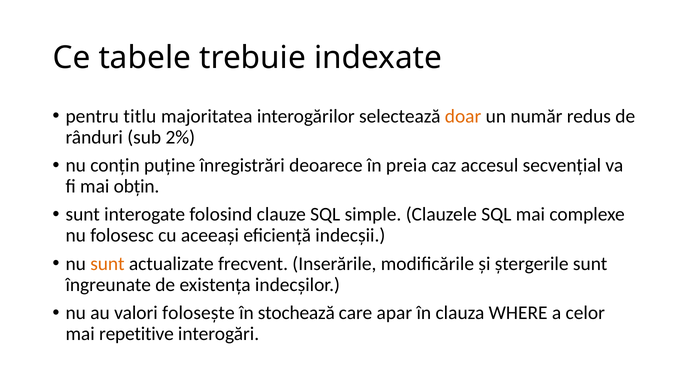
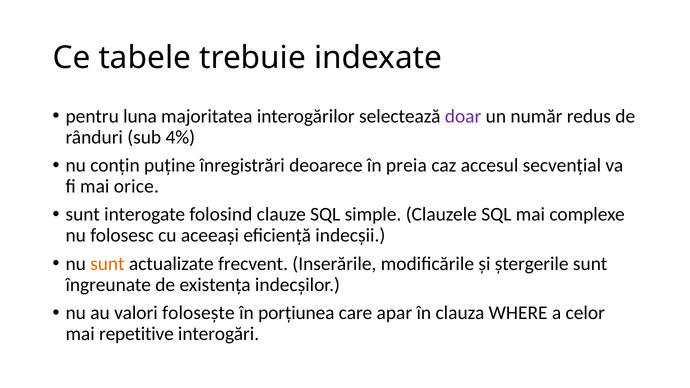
titlu: titlu -> luna
doar colour: orange -> purple
2%: 2% -> 4%
obţin: obţin -> orice
stochează: stochează -> porţiunea
